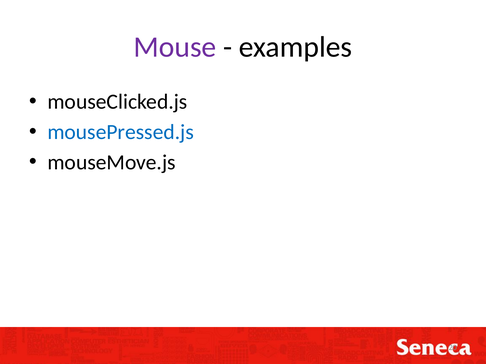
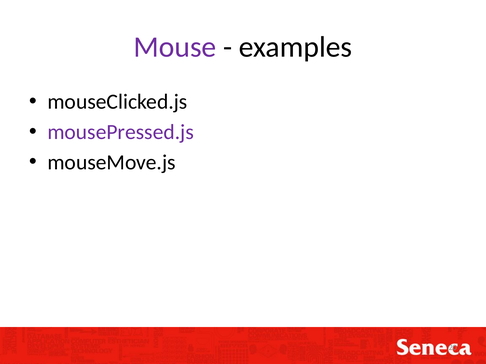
mousePressed.js colour: blue -> purple
